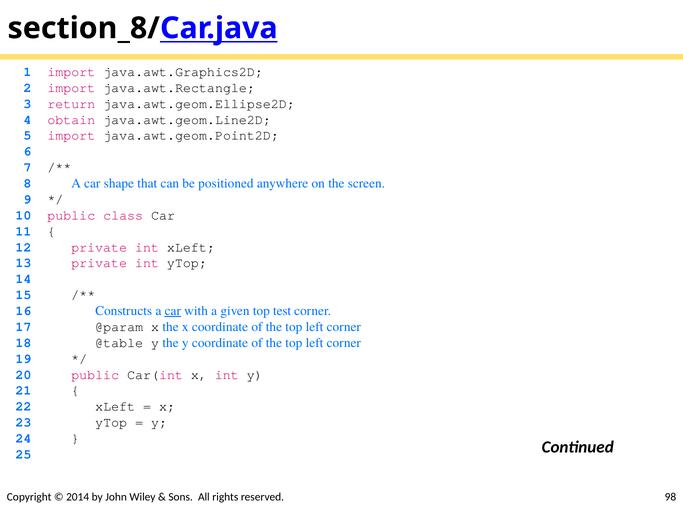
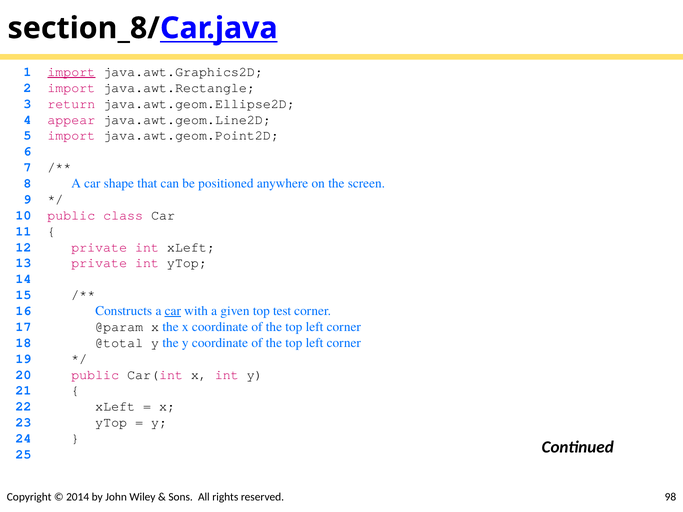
import at (71, 72) underline: none -> present
obtain: obtain -> appear
@table: @table -> @total
